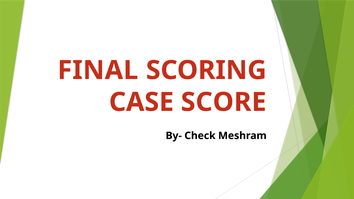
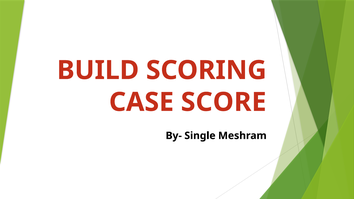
FINAL: FINAL -> BUILD
Check: Check -> Single
